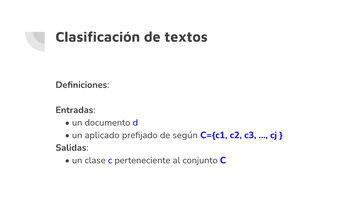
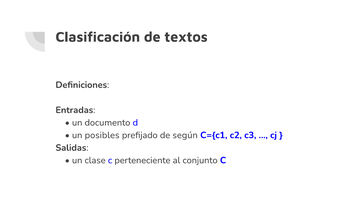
aplicado: aplicado -> posibles
